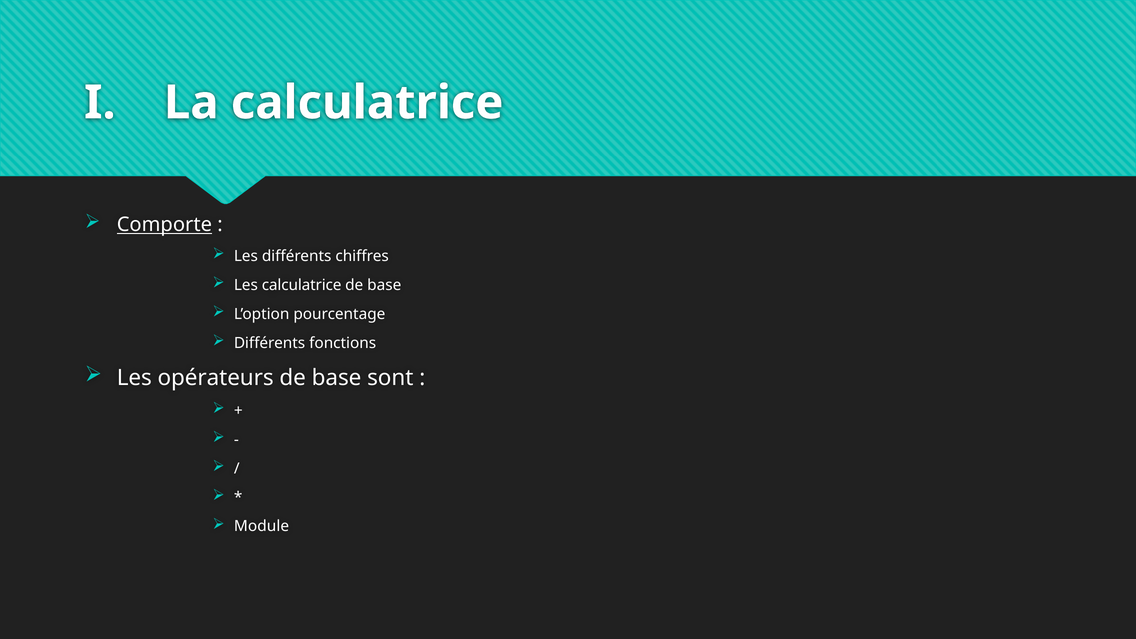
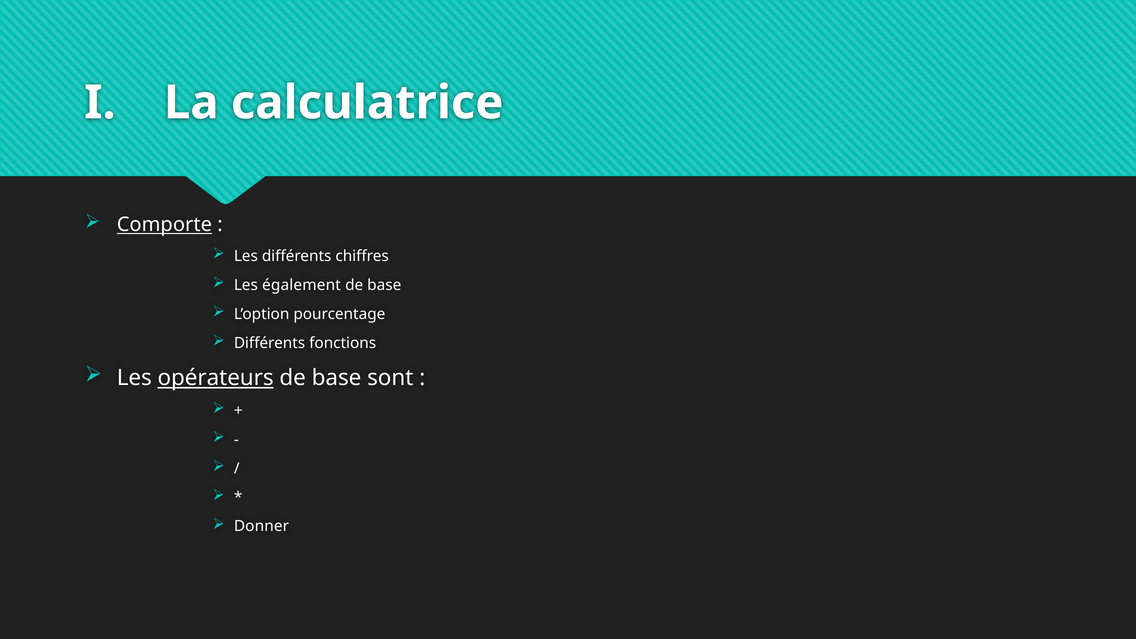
Les calculatrice: calculatrice -> également
opérateurs underline: none -> present
Module: Module -> Donner
